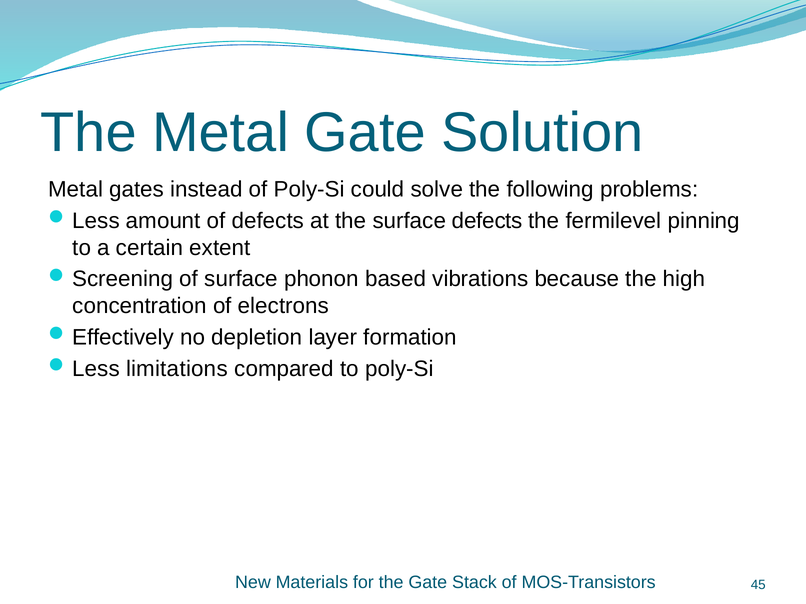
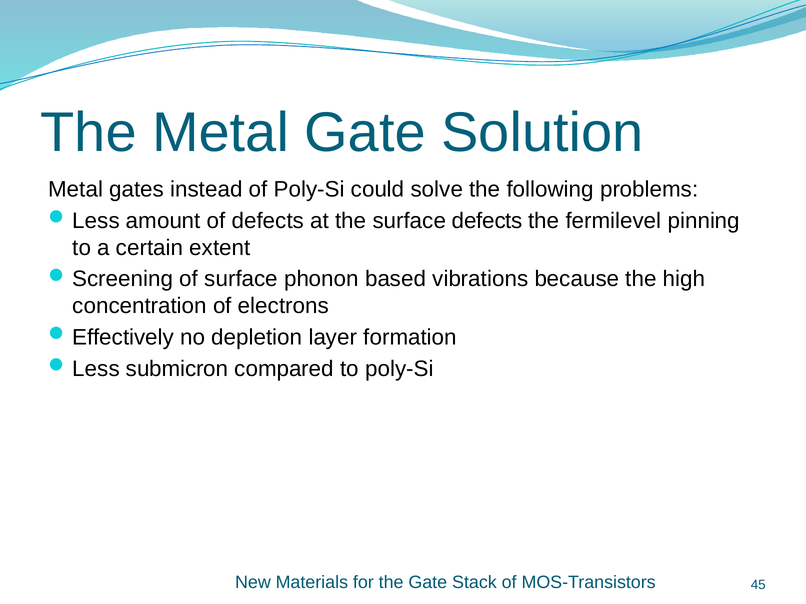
limitations: limitations -> submicron
